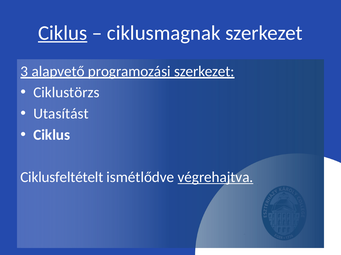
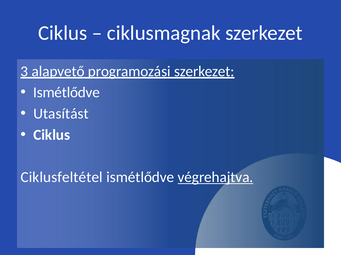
Ciklus at (63, 33) underline: present -> none
Ciklustörzs at (66, 93): Ciklustörzs -> Ismétlődve
Ciklusfeltételt: Ciklusfeltételt -> Ciklusfeltétel
